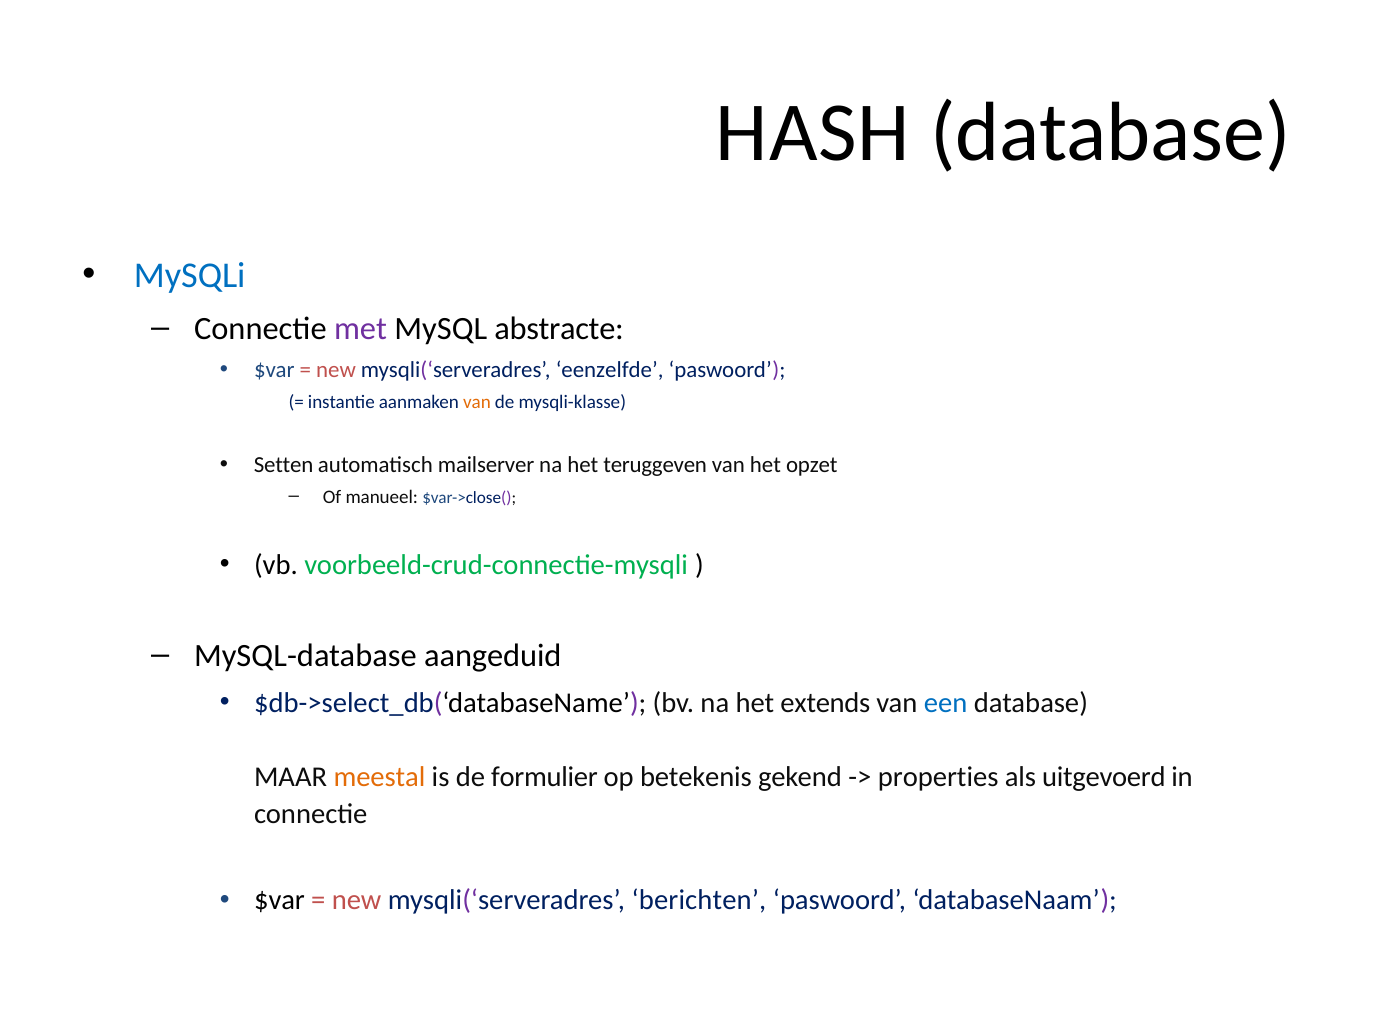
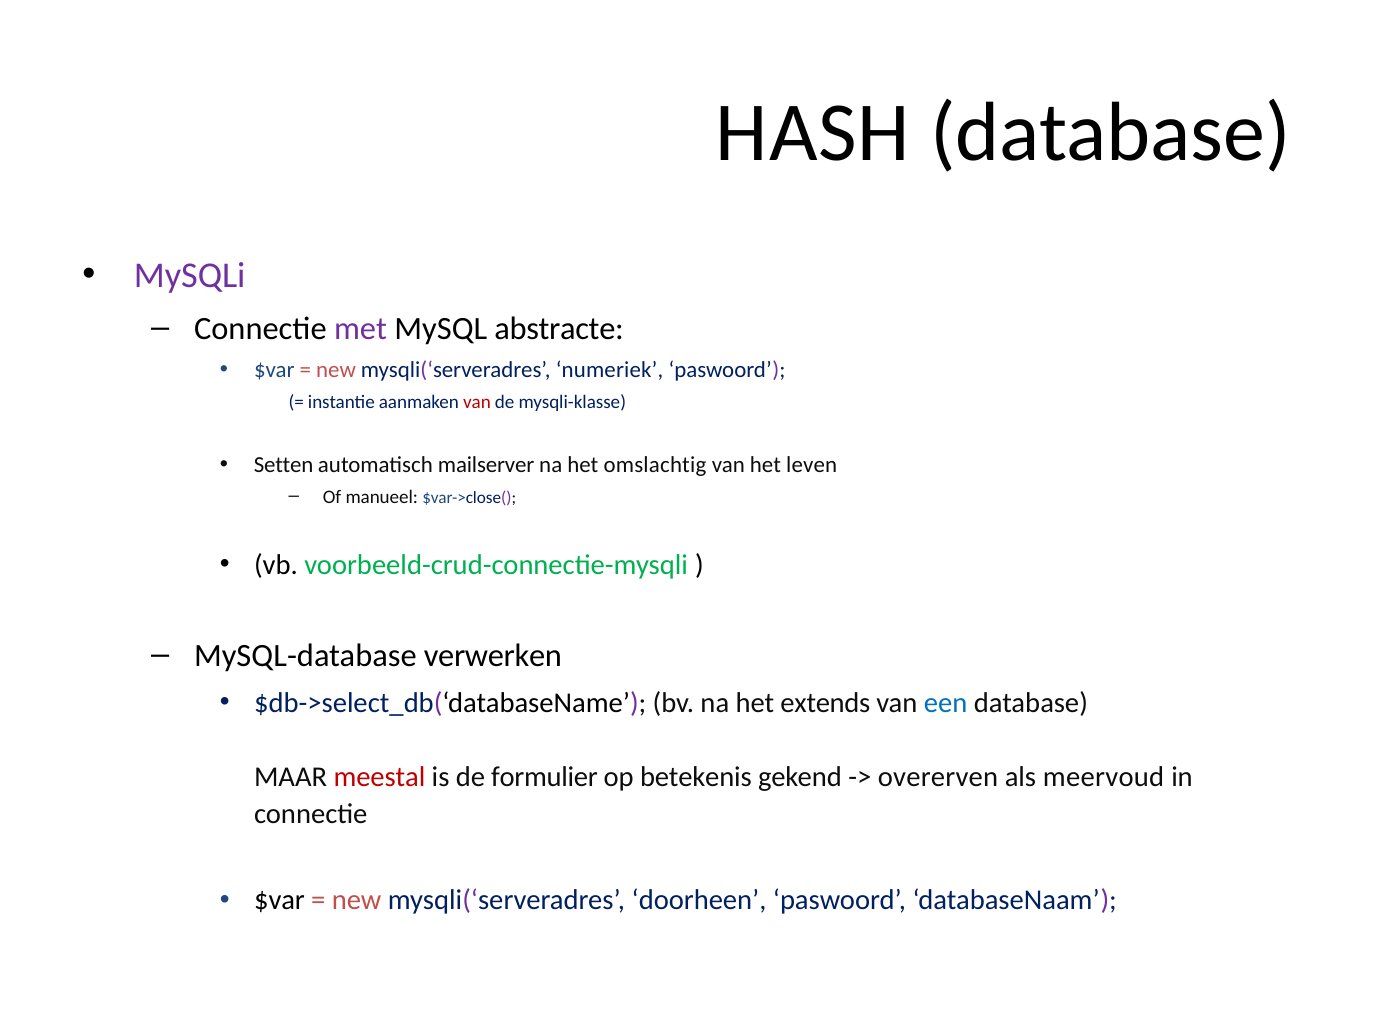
MySQLi colour: blue -> purple
eenzelfde: eenzelfde -> numeriek
van at (477, 402) colour: orange -> red
teruggeven: teruggeven -> omslachtig
opzet: opzet -> leven
aangeduid: aangeduid -> verwerken
meestal colour: orange -> red
properties: properties -> overerven
uitgevoerd: uitgevoerd -> meervoud
berichten: berichten -> doorheen
